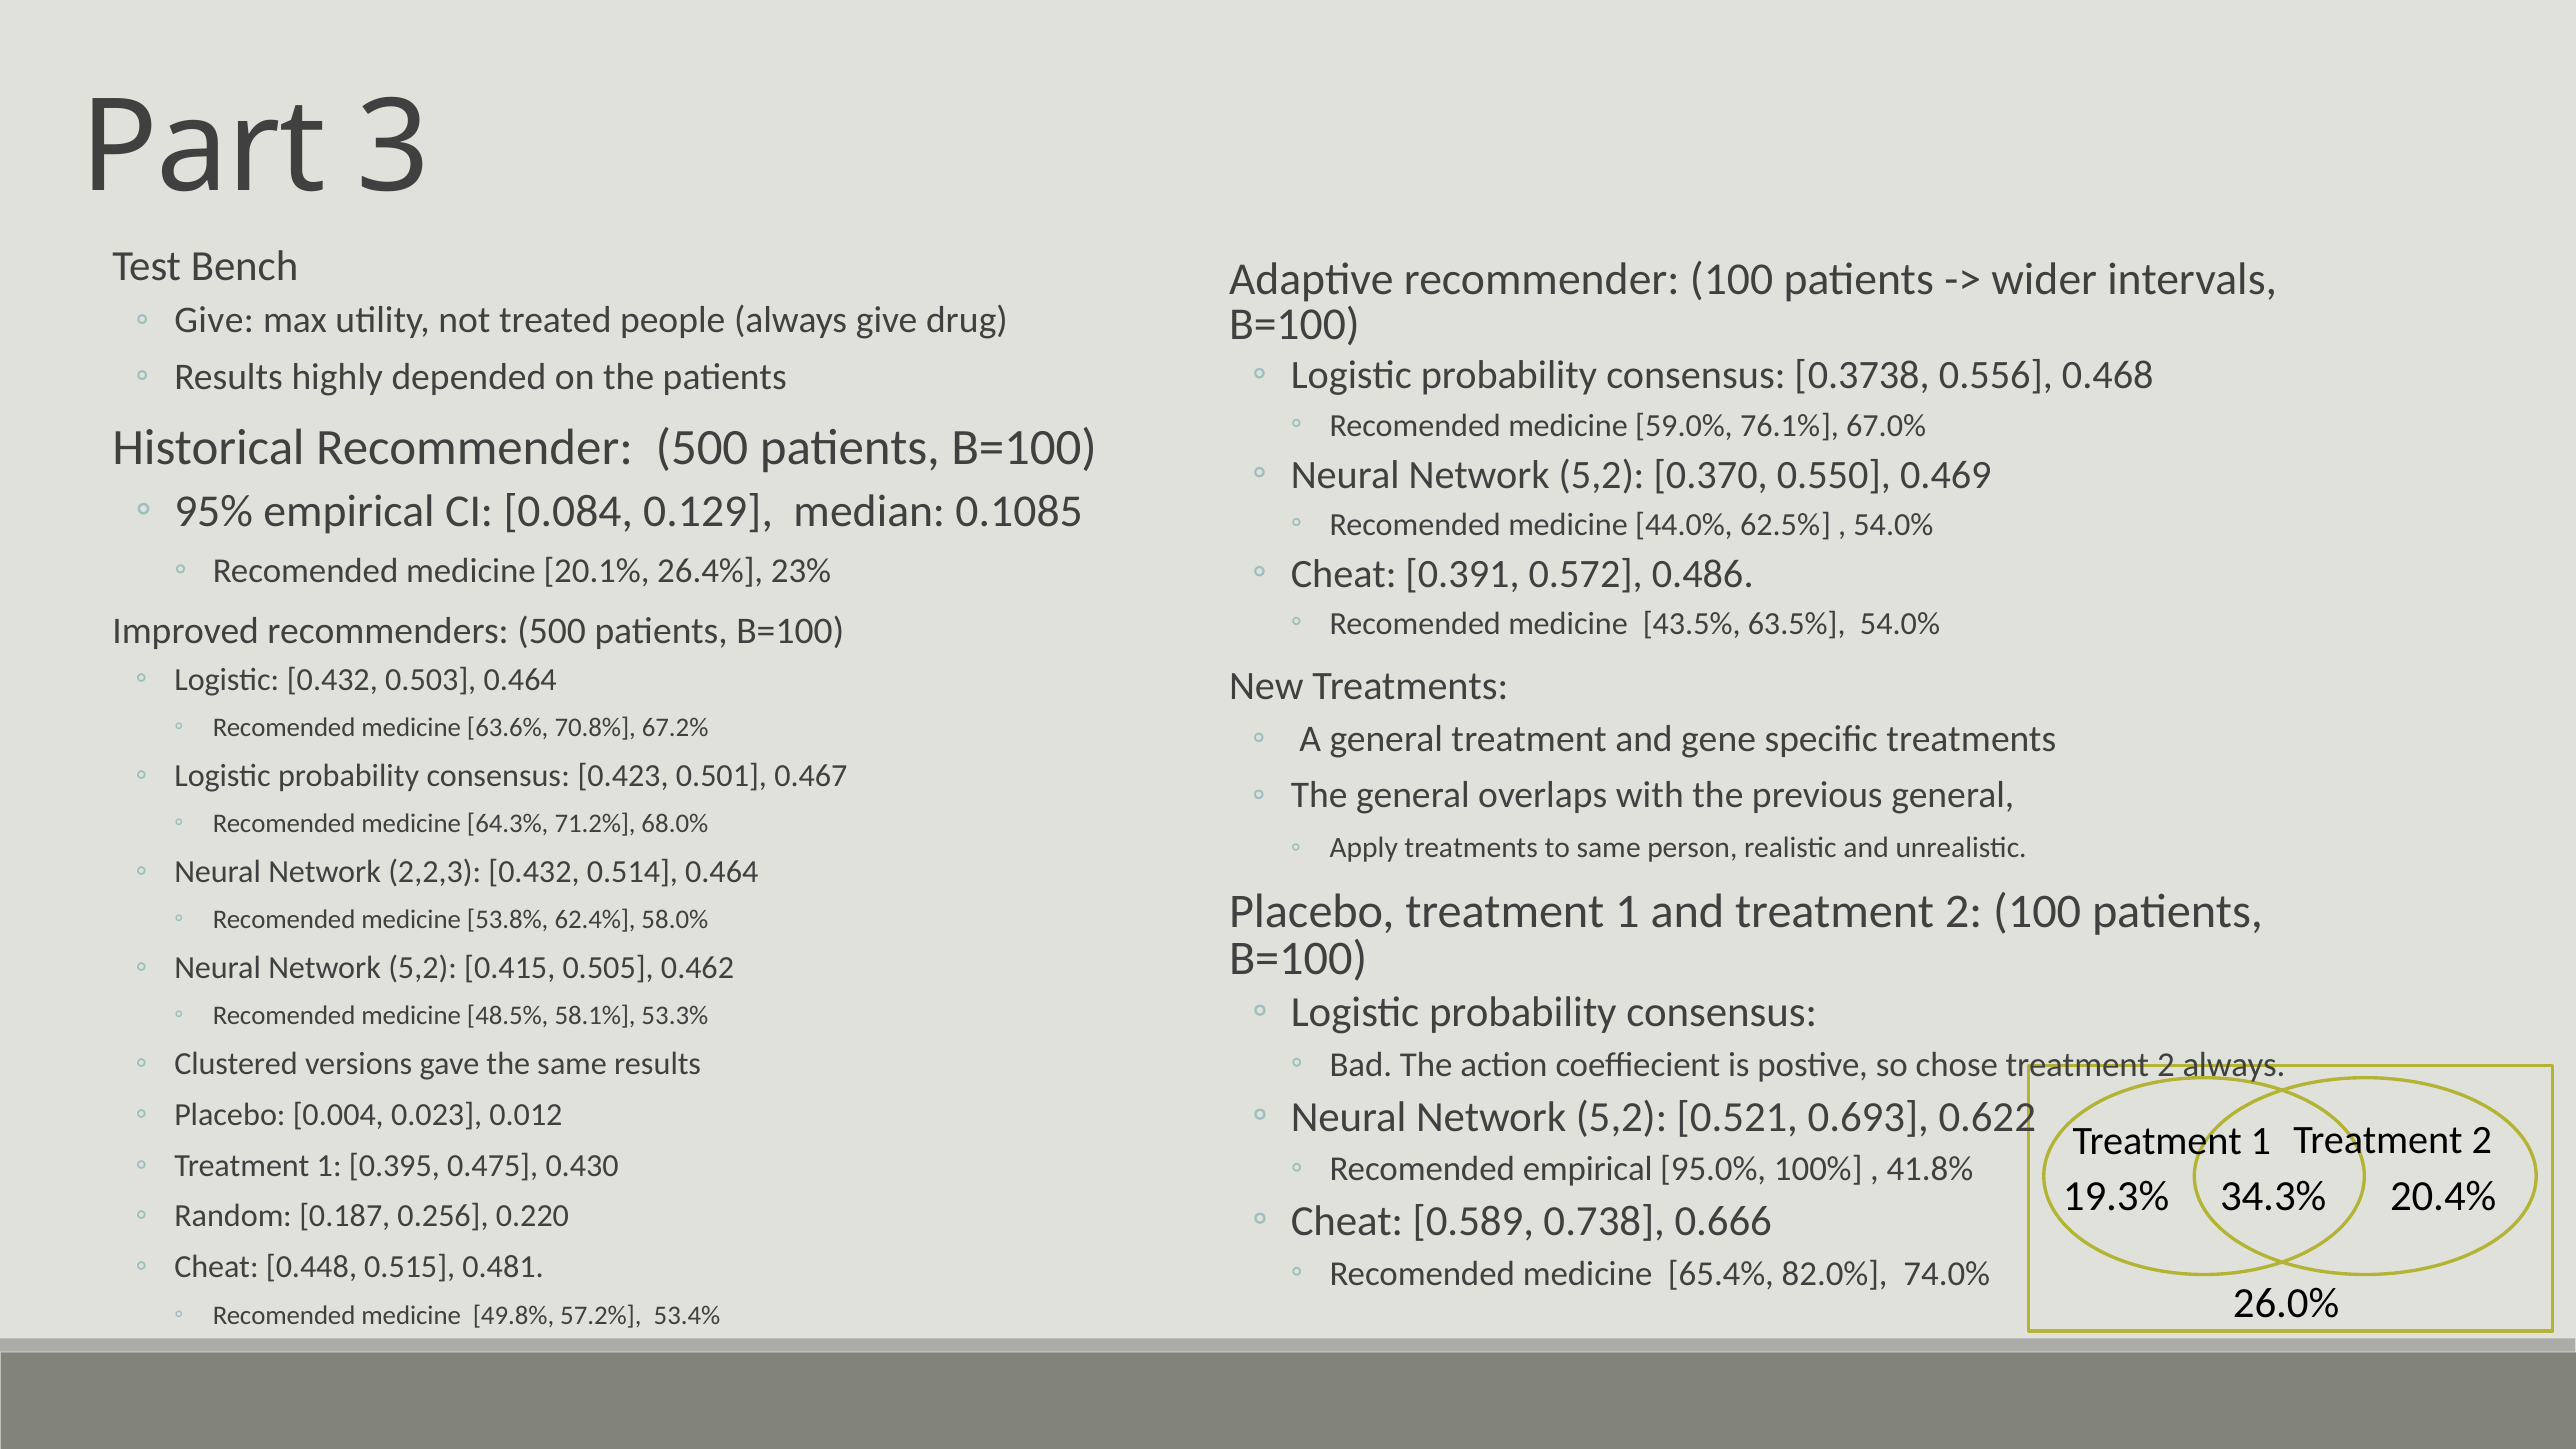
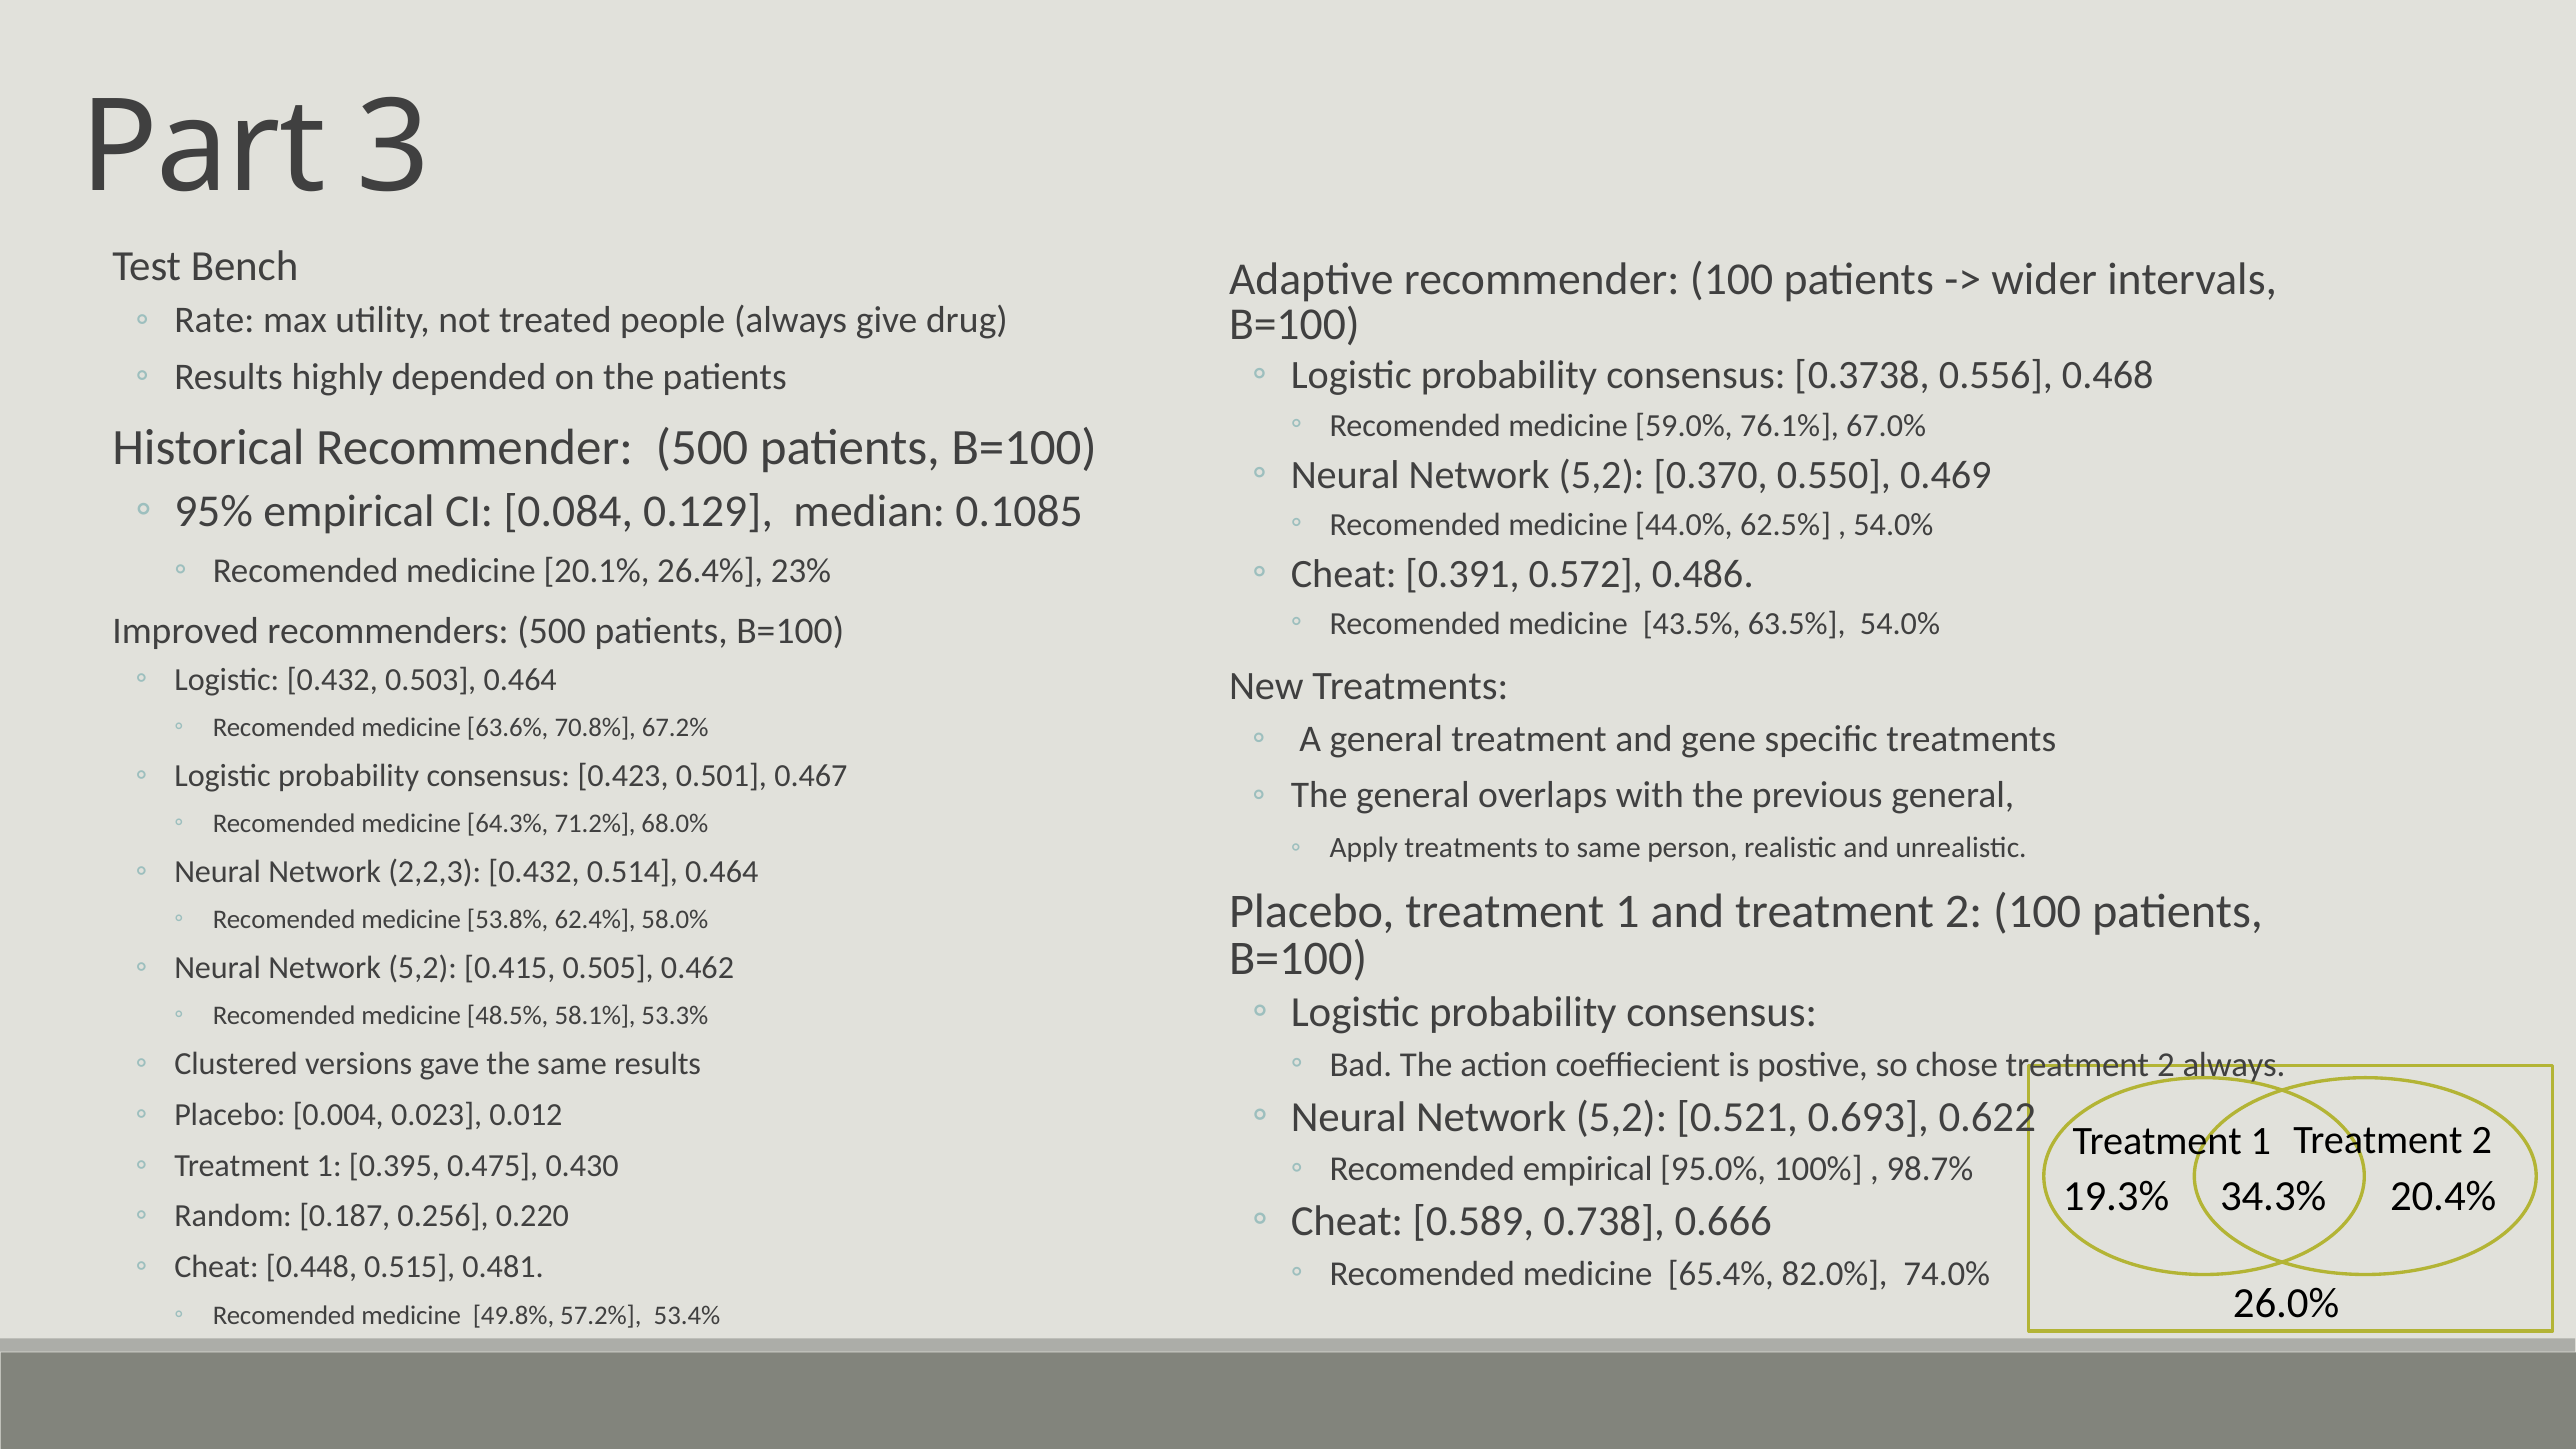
Give at (214, 321): Give -> Rate
41.8%: 41.8% -> 98.7%
